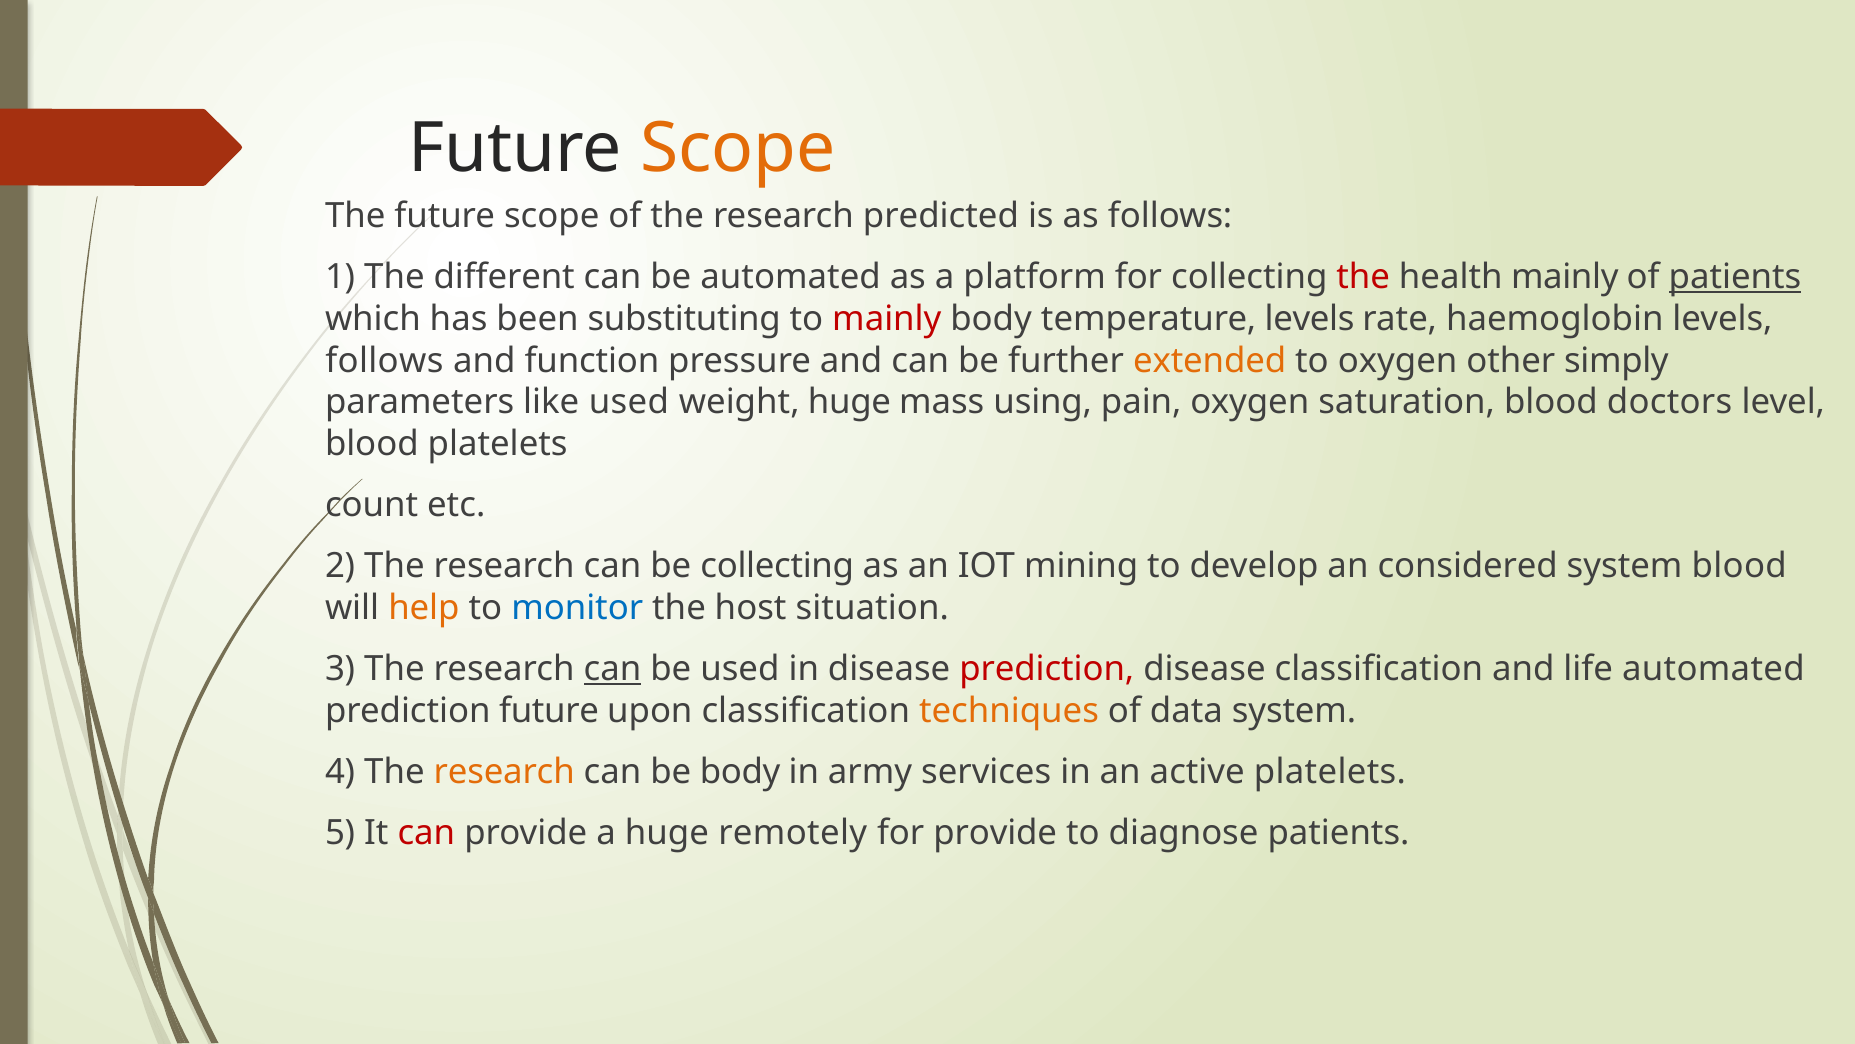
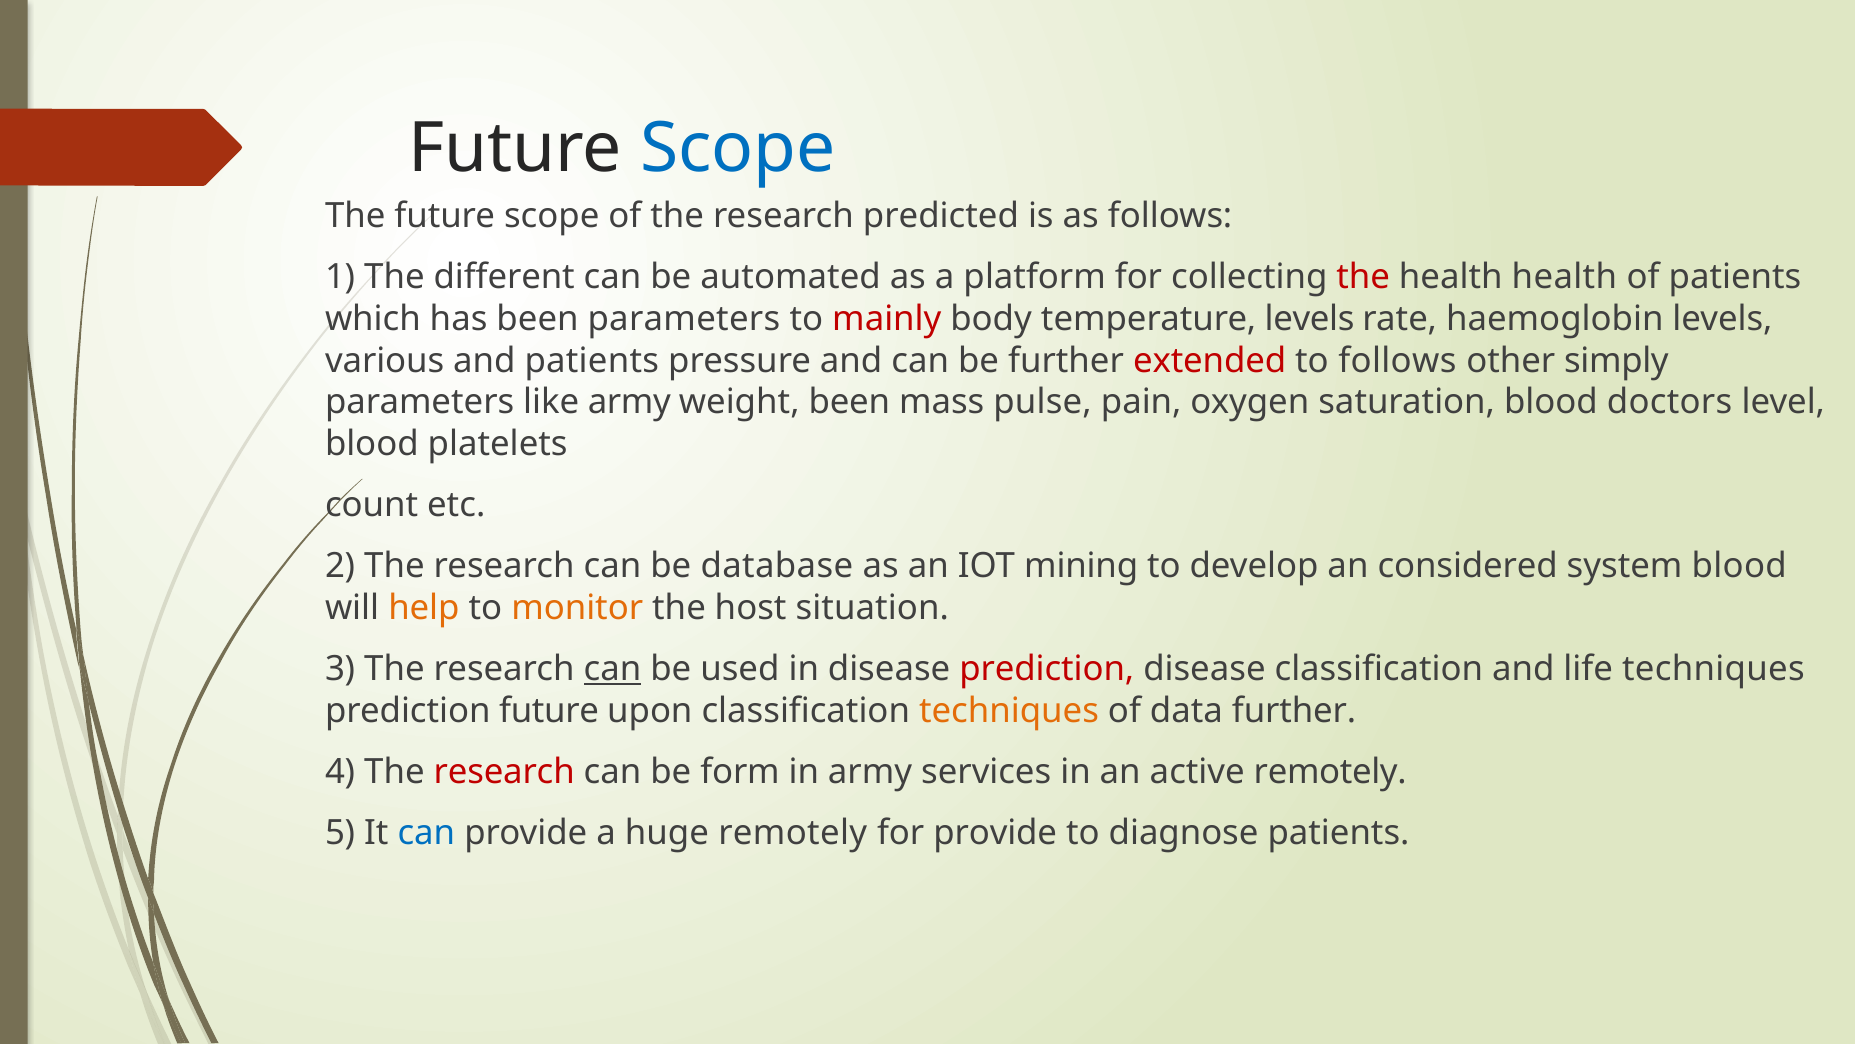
Scope at (738, 149) colour: orange -> blue
health mainly: mainly -> health
patients at (1735, 277) underline: present -> none
been substituting: substituting -> parameters
follows at (384, 360): follows -> various
and function: function -> patients
extended colour: orange -> red
to oxygen: oxygen -> follows
like used: used -> army
weight huge: huge -> been
using: using -> pulse
be collecting: collecting -> database
monitor colour: blue -> orange
life automated: automated -> techniques
data system: system -> further
research at (504, 772) colour: orange -> red
be body: body -> form
active platelets: platelets -> remotely
can at (426, 833) colour: red -> blue
